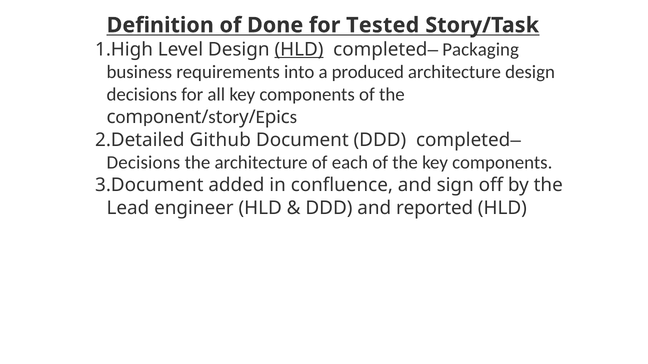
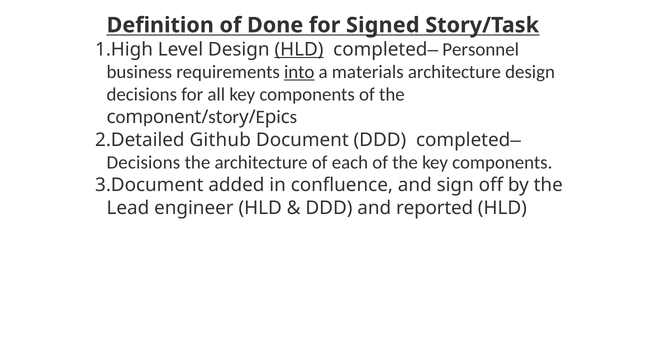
Tested: Tested -> Signed
Packaging: Packaging -> Personnel
into underline: none -> present
produced: produced -> materials
